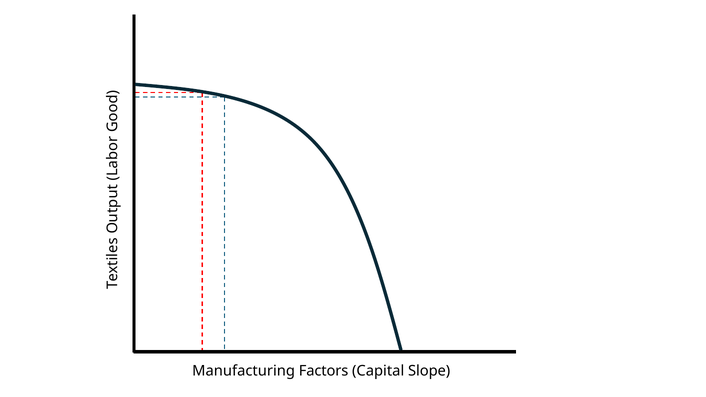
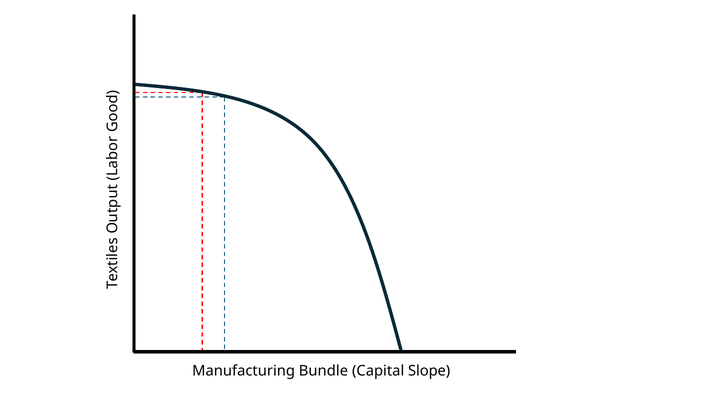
Factors: Factors -> Bundle
